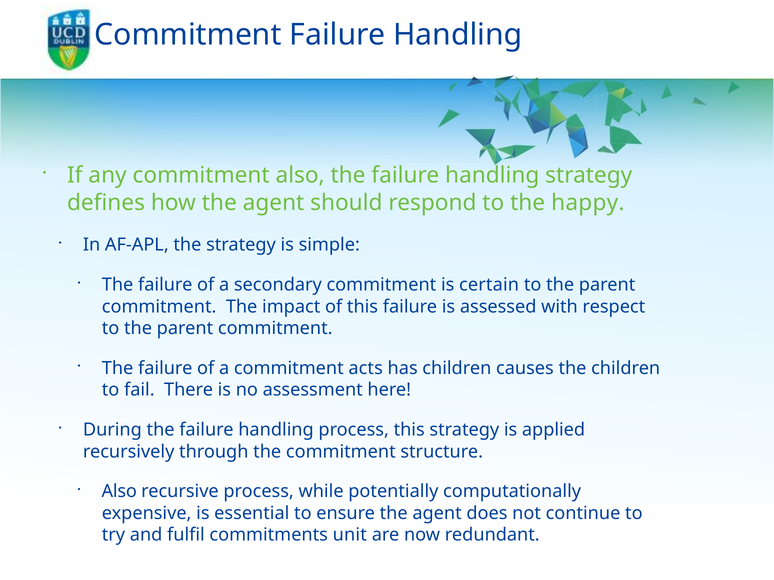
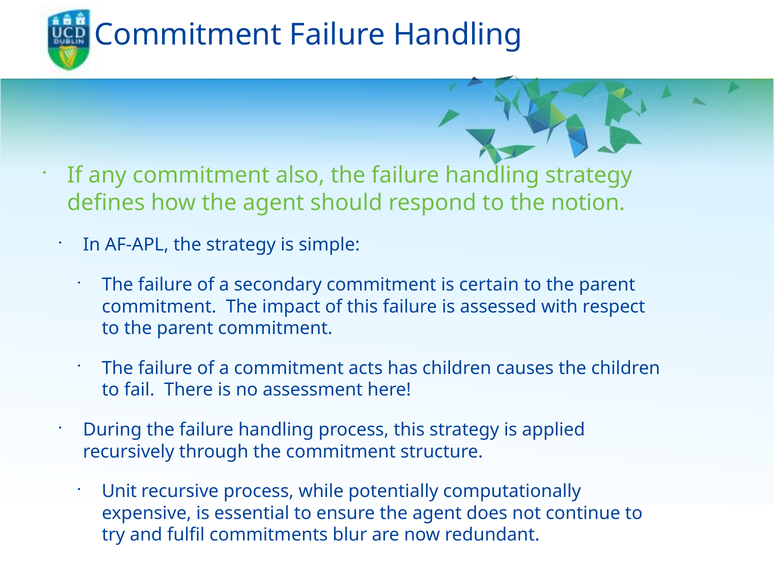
happy: happy -> notion
Also at (119, 492): Also -> Unit
unit: unit -> blur
